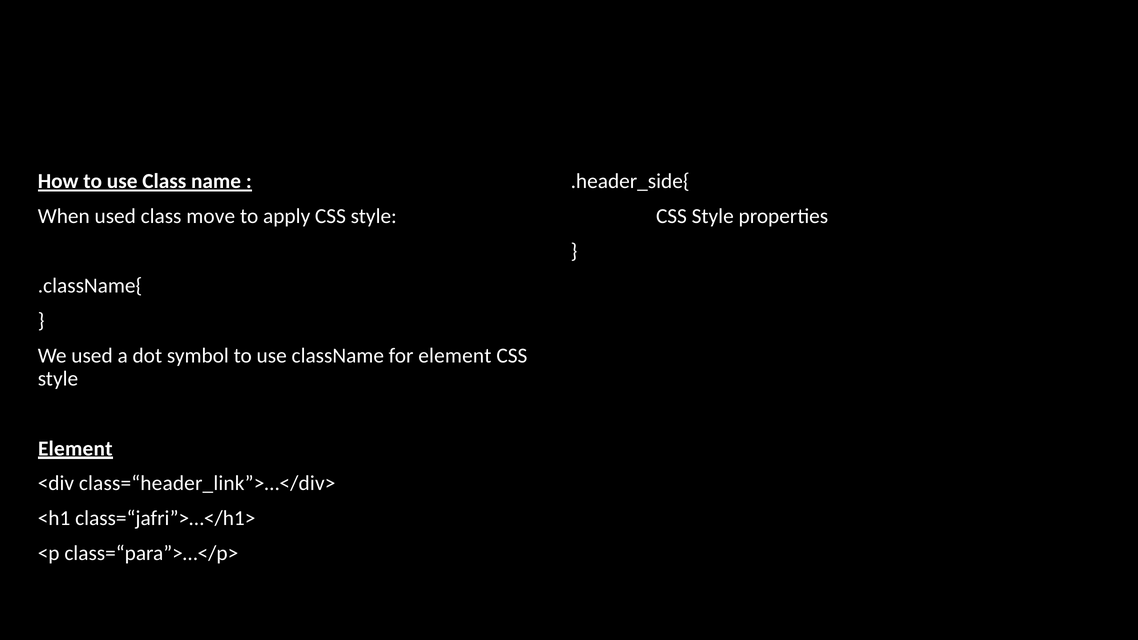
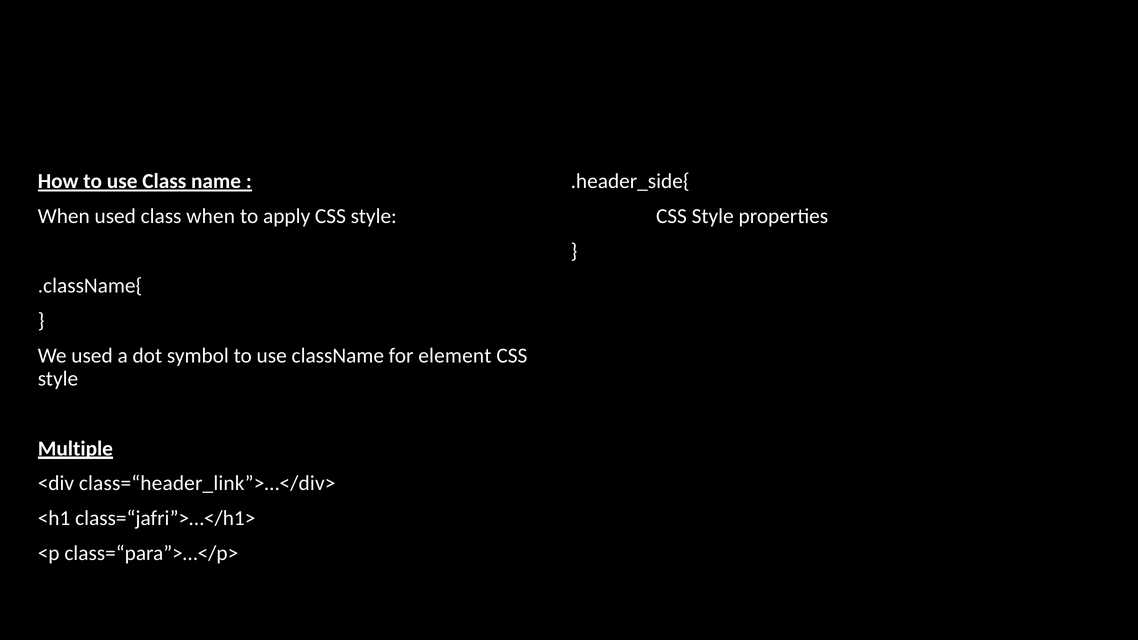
class move: move -> when
Element at (75, 449): Element -> Multiple
